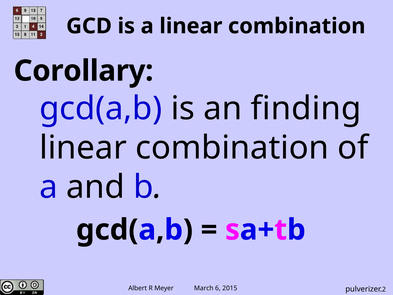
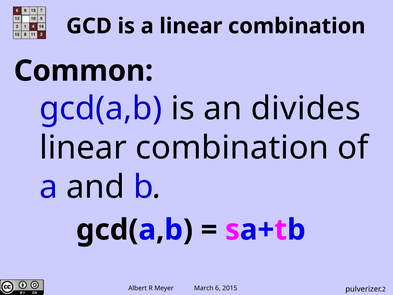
Corollary: Corollary -> Common
finding: finding -> divides
